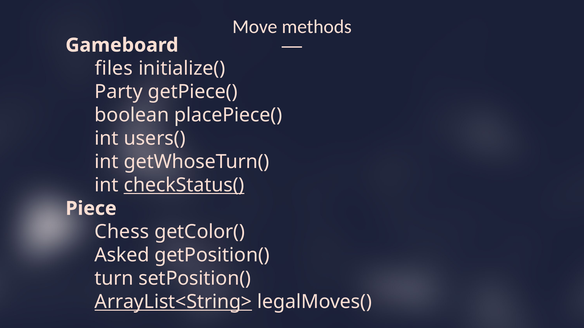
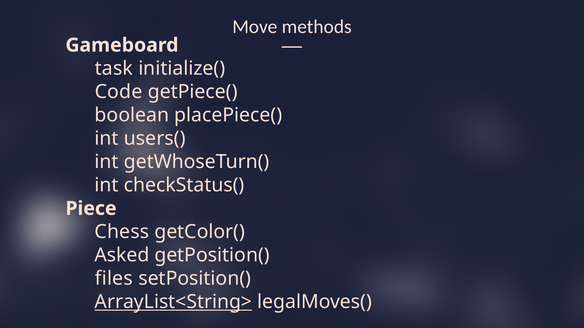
files: files -> task
Party: Party -> Code
checkStatus( underline: present -> none
turn: turn -> files
